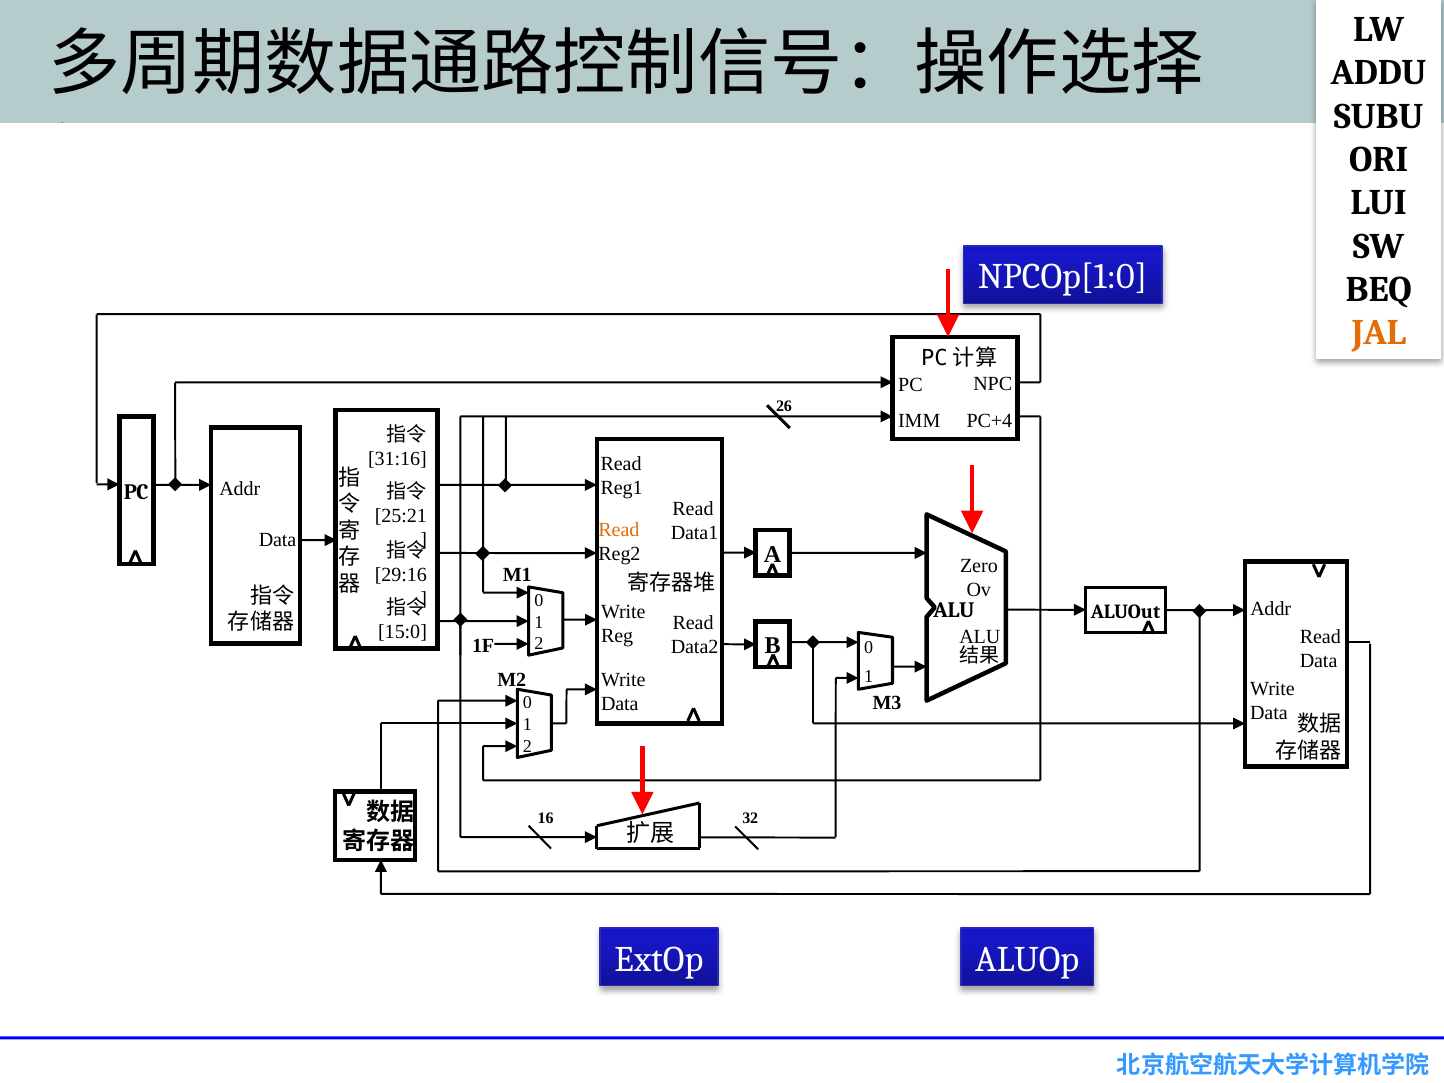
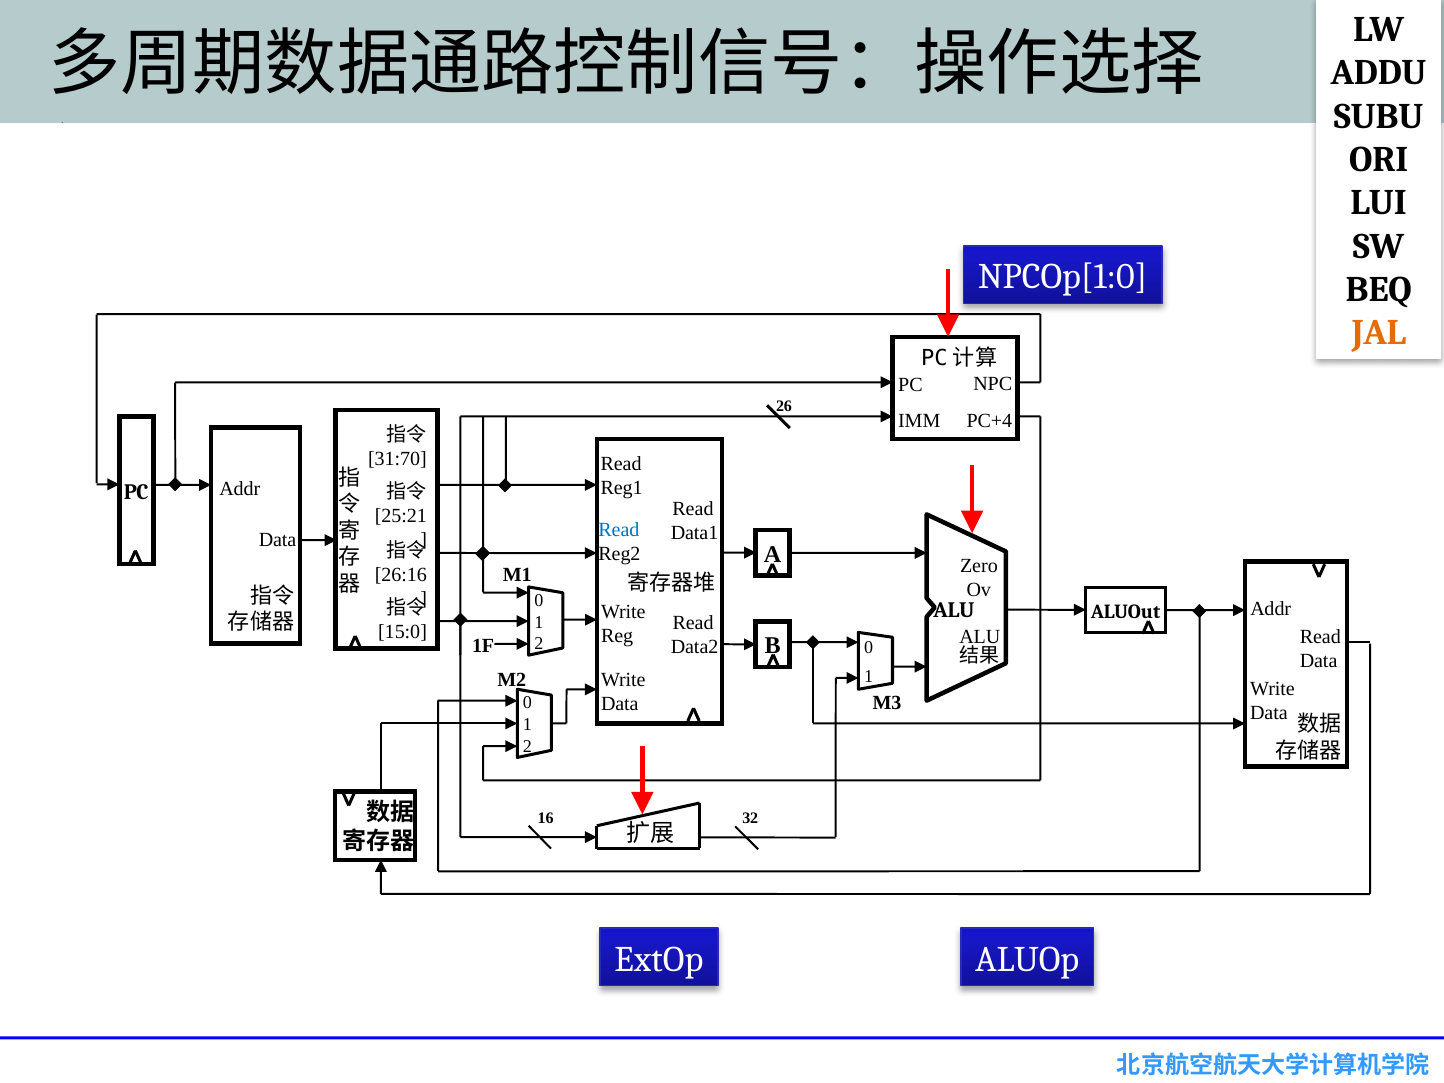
31:16: 31:16 -> 31:70
Read at (619, 530) colour: orange -> blue
29:16: 29:16 -> 26:16
